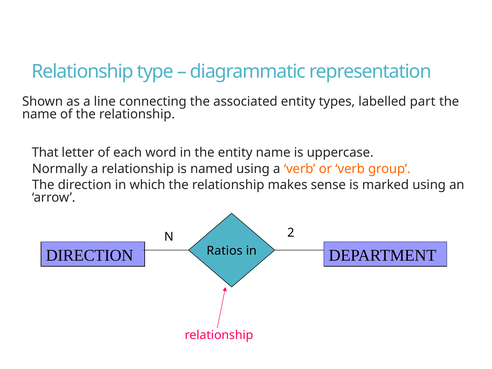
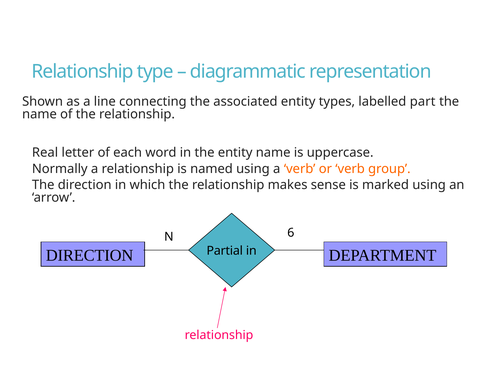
That: That -> Real
2: 2 -> 6
Ratios: Ratios -> Partial
